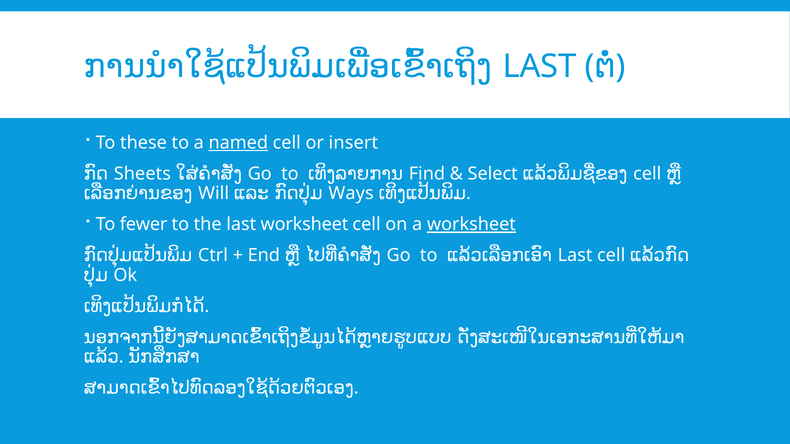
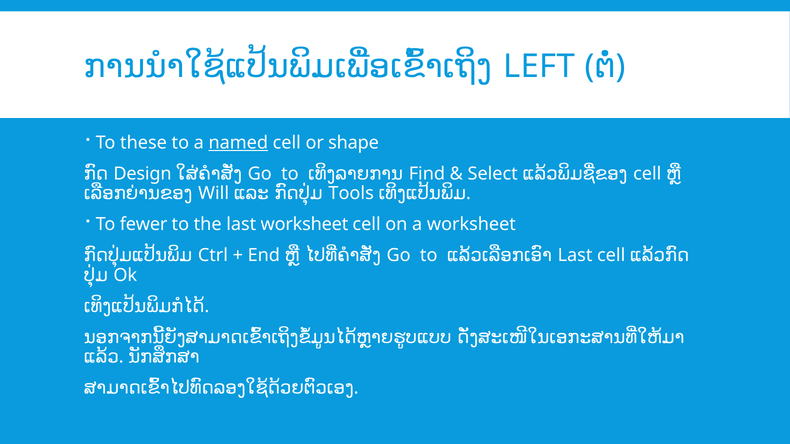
LAST at (540, 66): LAST -> LEFT
insert: insert -> shape
Sheets: Sheets -> Design
Ways: Ways -> Tools
worksheet at (471, 225) underline: present -> none
